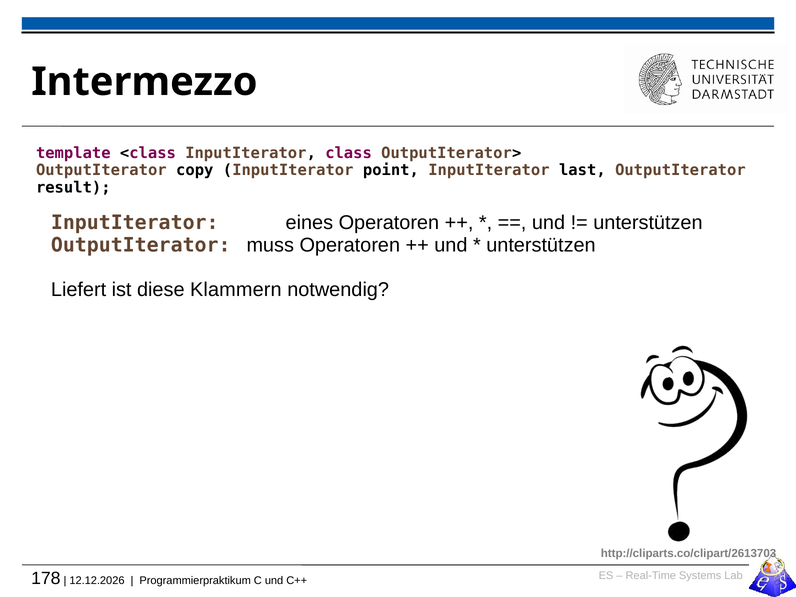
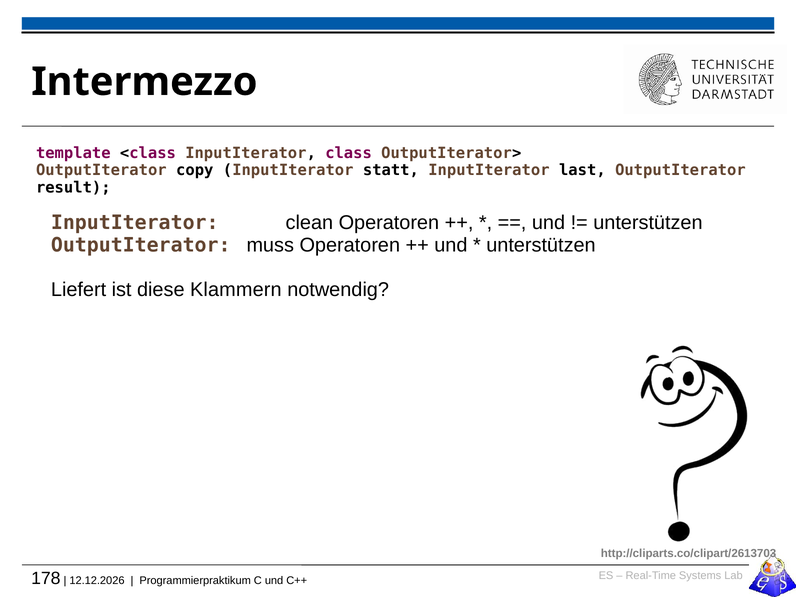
point: point -> statt
eines: eines -> clean
